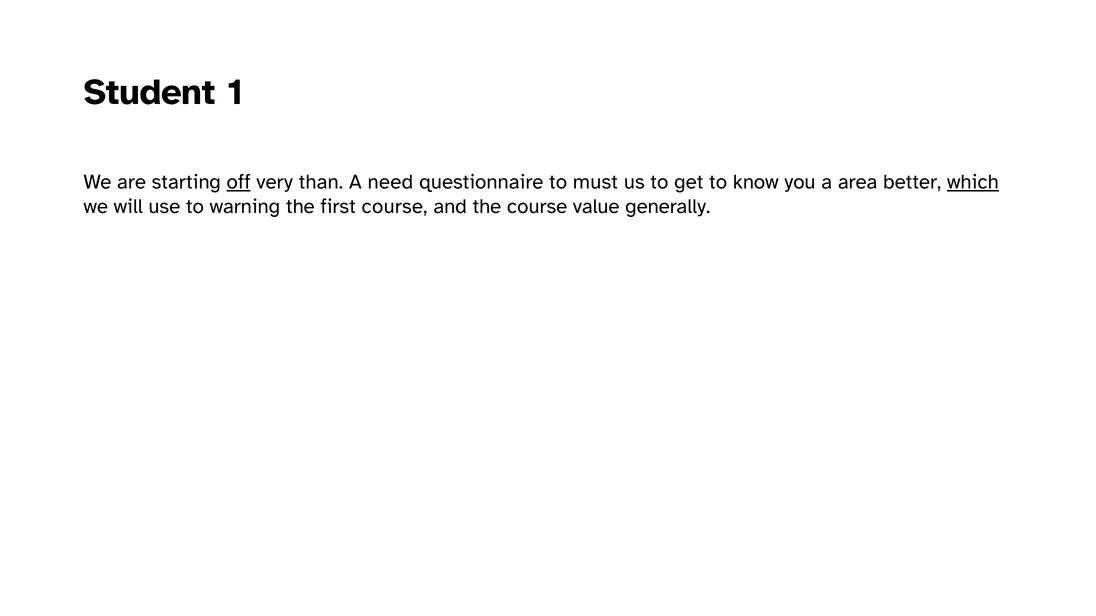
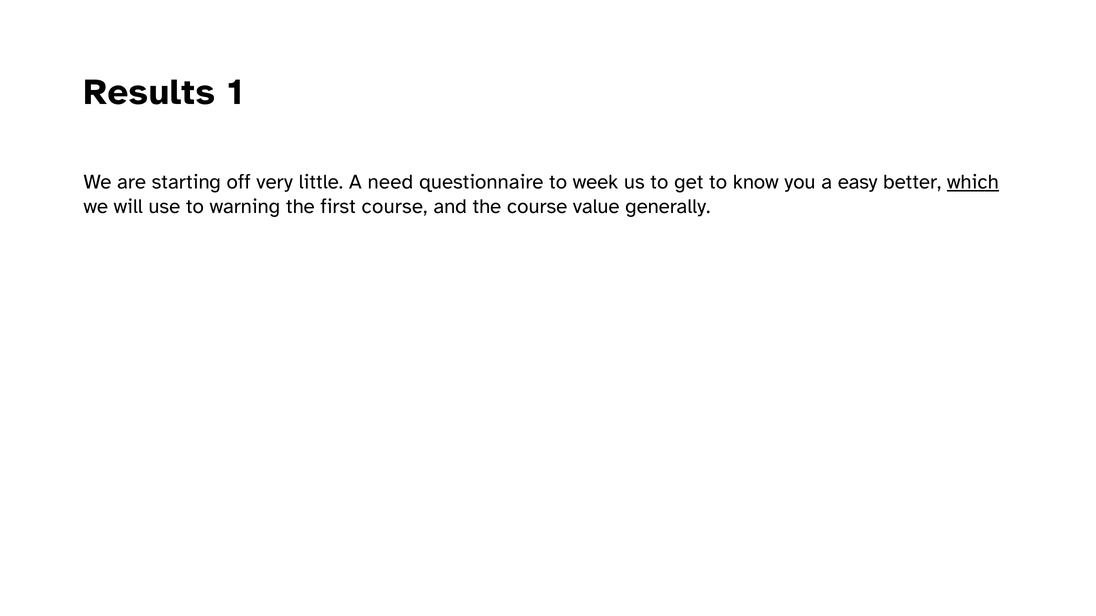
Student: Student -> Results
off underline: present -> none
than: than -> little
must: must -> week
area: area -> easy
